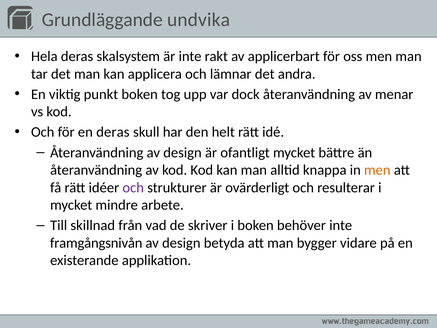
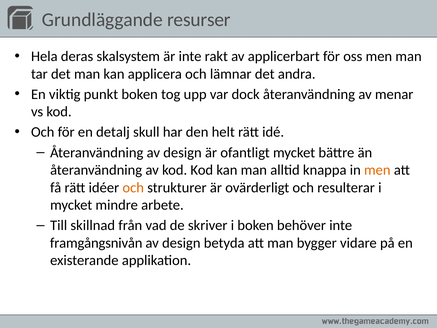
undvika: undvika -> resurser
en deras: deras -> detalj
och at (133, 187) colour: purple -> orange
